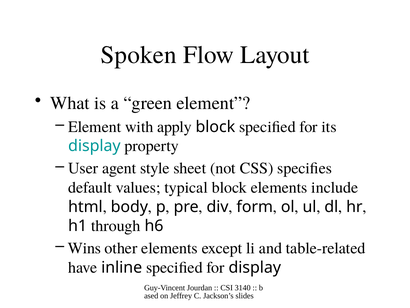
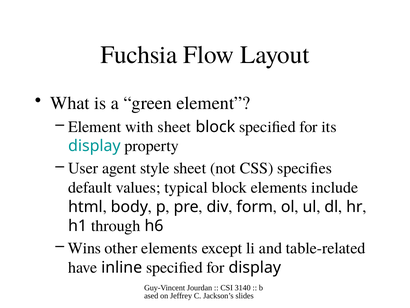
Spoken: Spoken -> Fuchsia
with apply: apply -> sheet
